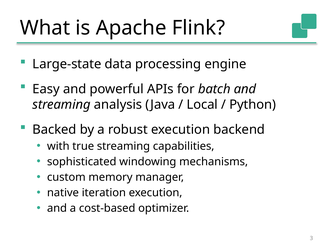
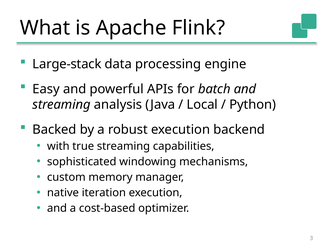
Large-state: Large-state -> Large-stack
